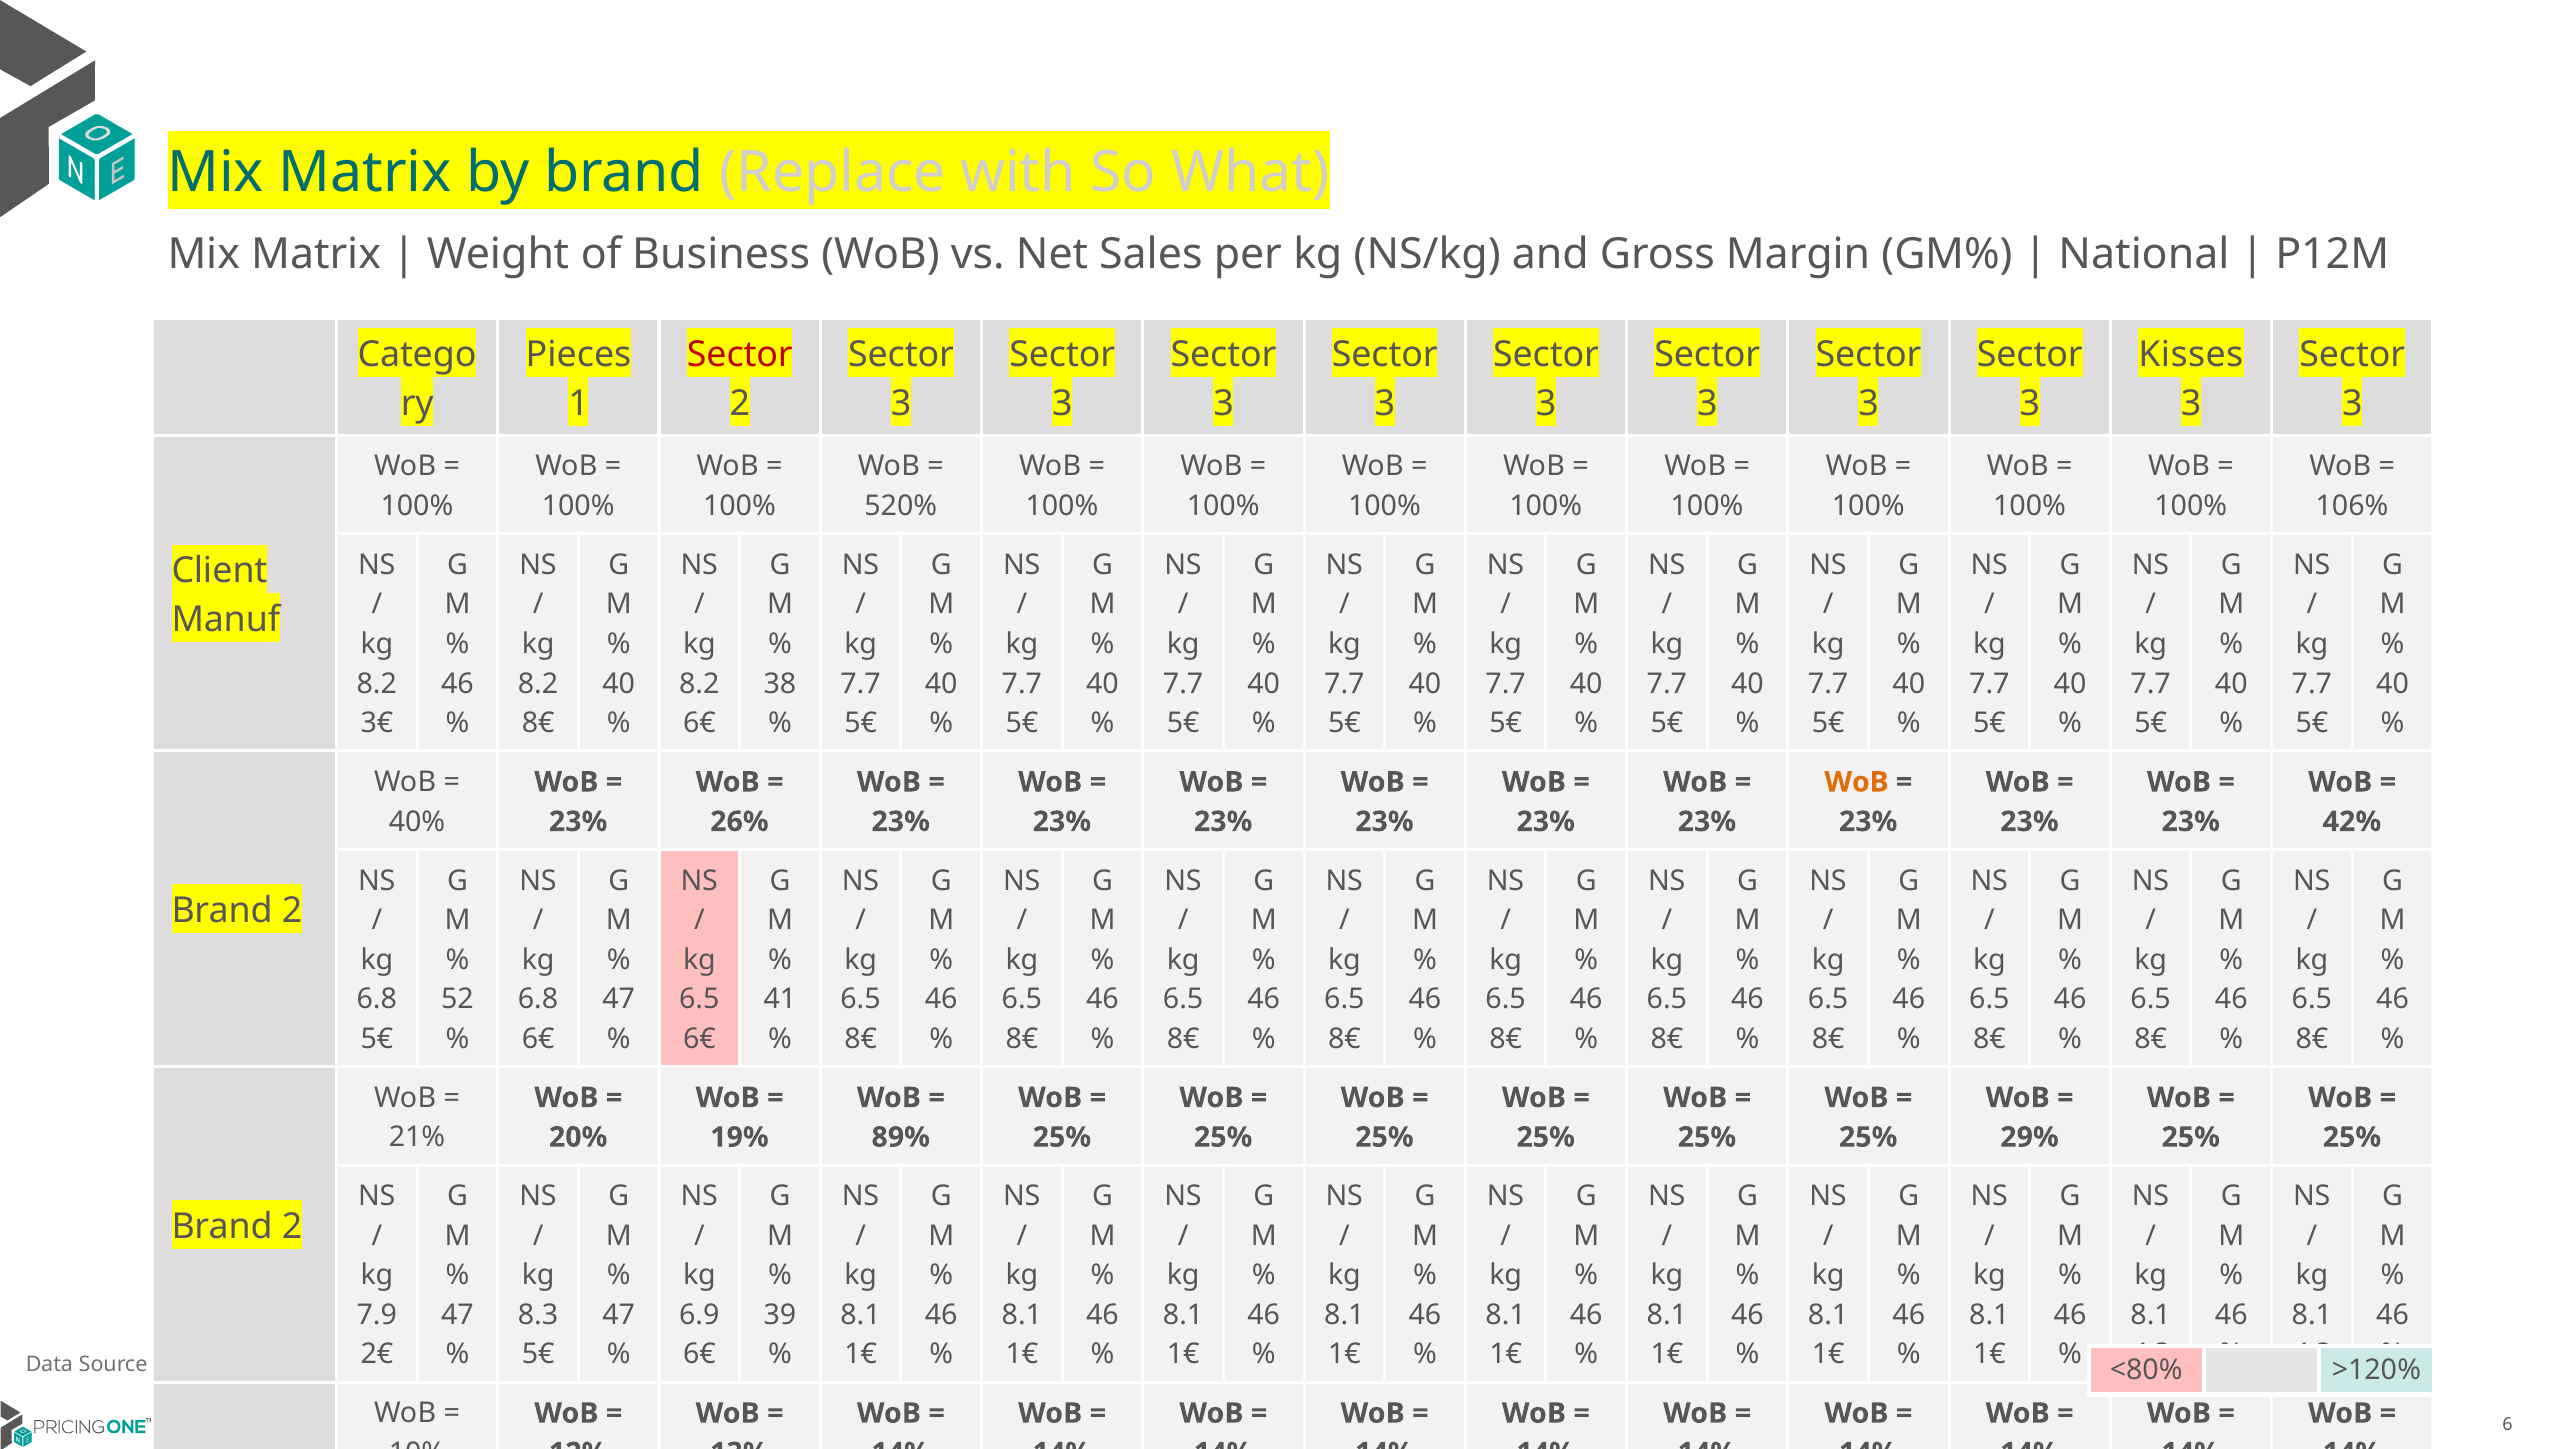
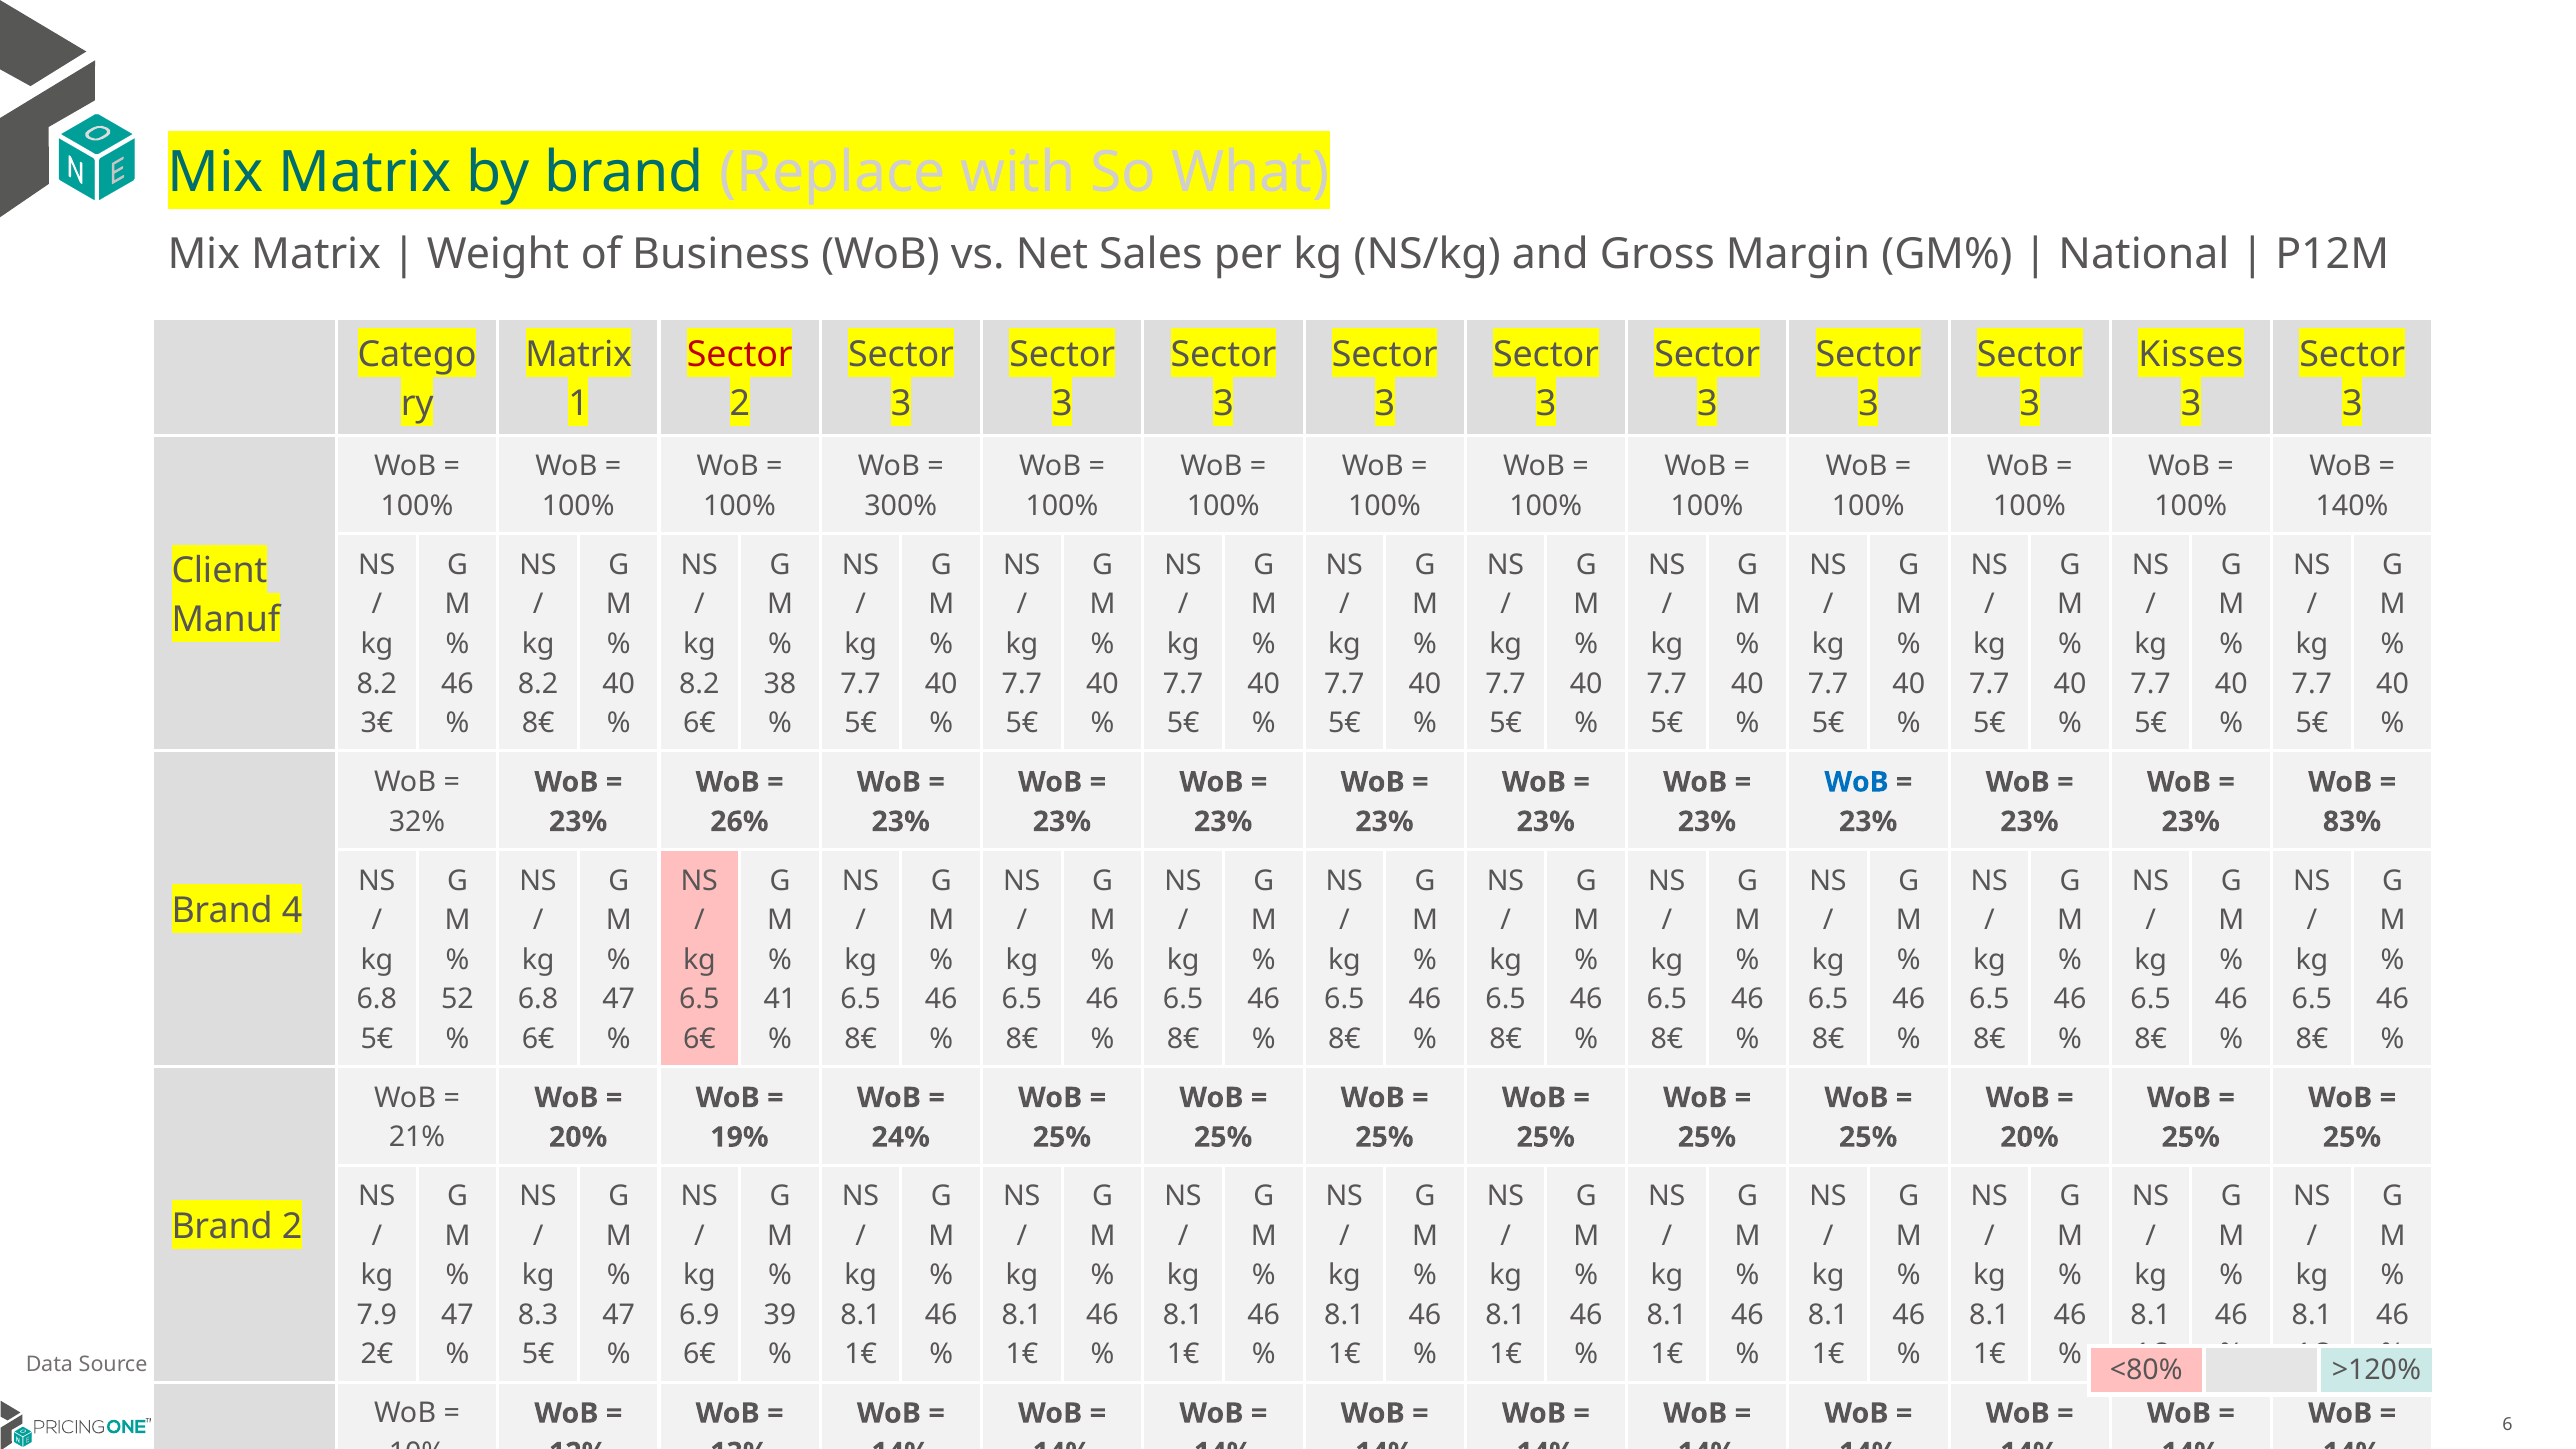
Pieces at (579, 355): Pieces -> Matrix
520%: 520% -> 300%
106%: 106% -> 140%
WoB at (1857, 782) colour: orange -> blue
40%: 40% -> 32%
42% at (2352, 822): 42% -> 83%
2 at (292, 911): 2 -> 4
89%: 89% -> 24%
29% at (2029, 1137): 29% -> 20%
